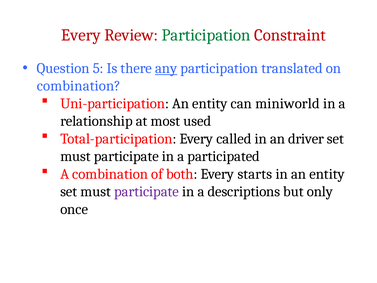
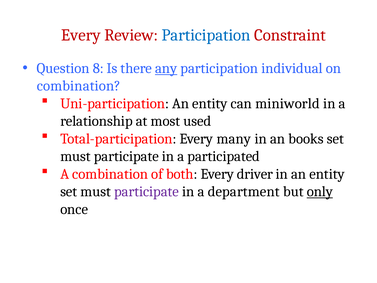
Participation at (206, 35) colour: green -> blue
5: 5 -> 8
translated: translated -> individual
called: called -> many
driver: driver -> books
starts: starts -> driver
descriptions: descriptions -> department
only underline: none -> present
